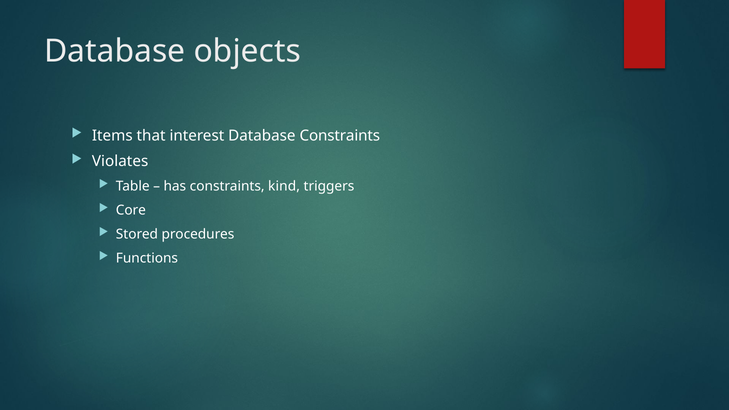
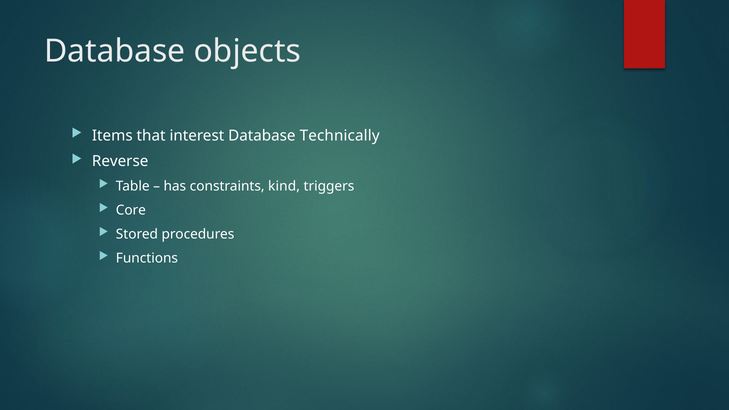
Database Constraints: Constraints -> Technically
Violates: Violates -> Reverse
